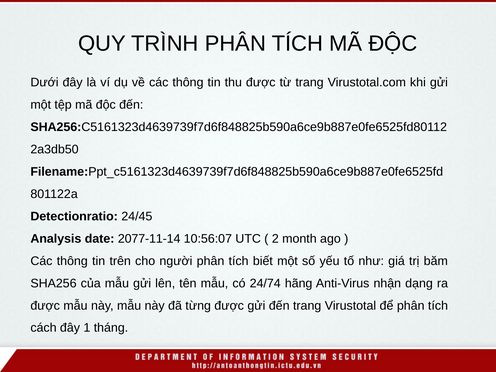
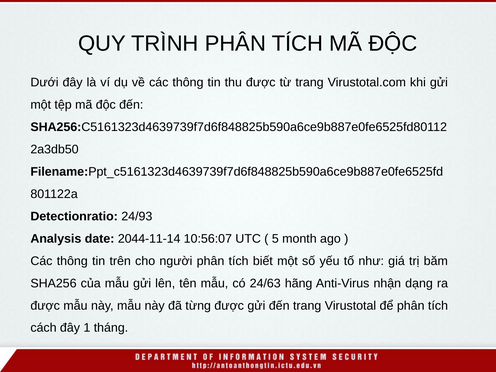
24/45: 24/45 -> 24/93
2077-11-14: 2077-11-14 -> 2044-11-14
2: 2 -> 5
24/74: 24/74 -> 24/63
